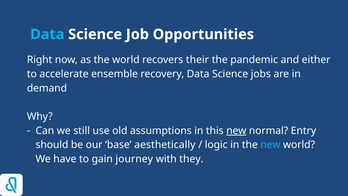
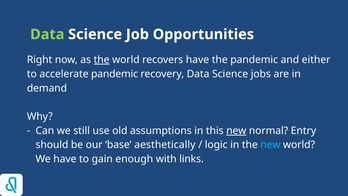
Data at (47, 34) colour: light blue -> light green
the at (102, 60) underline: none -> present
recovers their: their -> have
accelerate ensemble: ensemble -> pandemic
journey: journey -> enough
they: they -> links
